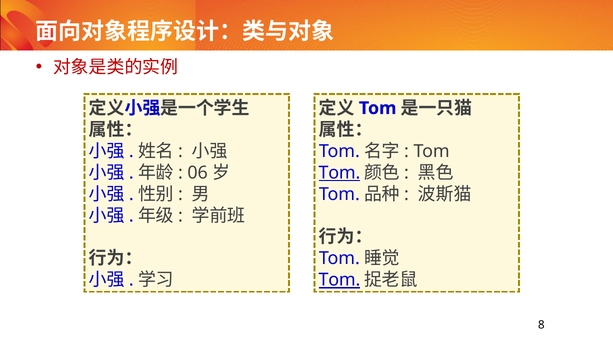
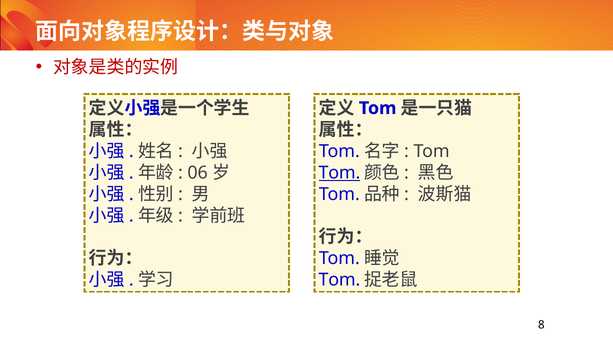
Tom at (339, 280) underline: present -> none
